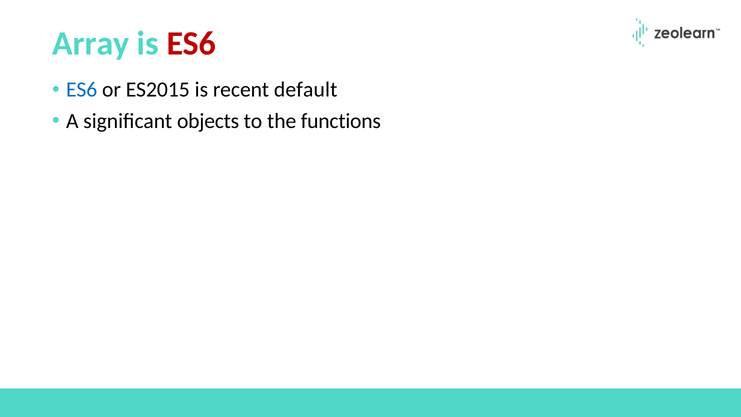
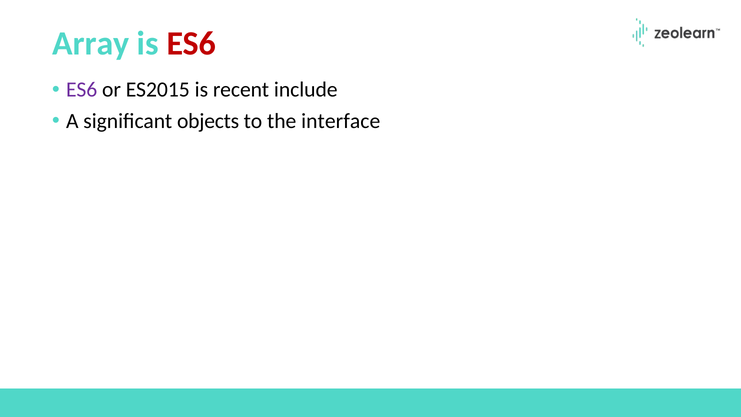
ES6 at (82, 90) colour: blue -> purple
default: default -> include
functions: functions -> interface
